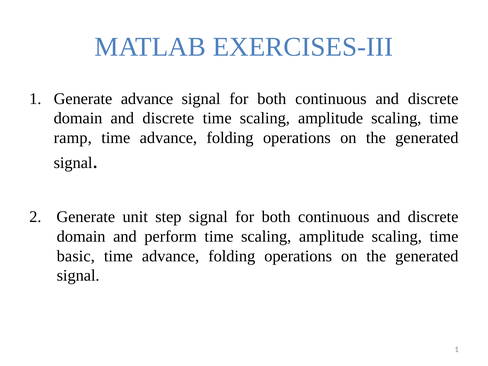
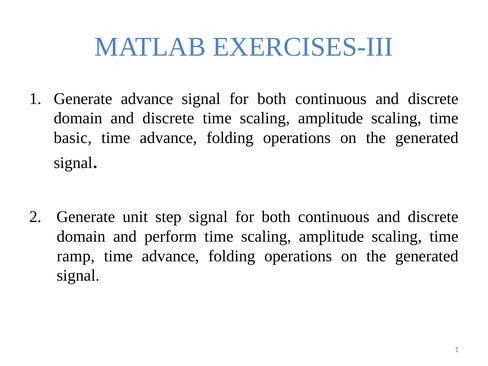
ramp: ramp -> basic
basic: basic -> ramp
